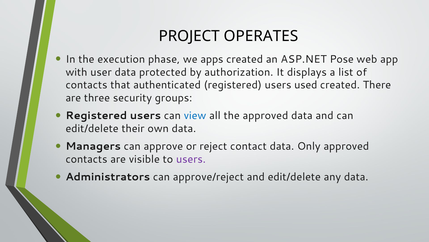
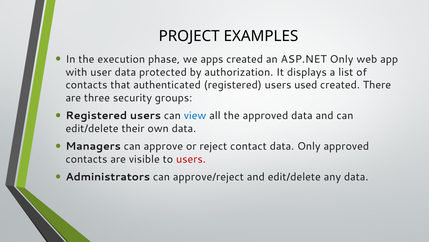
OPERATES: OPERATES -> EXAMPLES
ASP.NET Pose: Pose -> Only
users at (191, 159) colour: purple -> red
